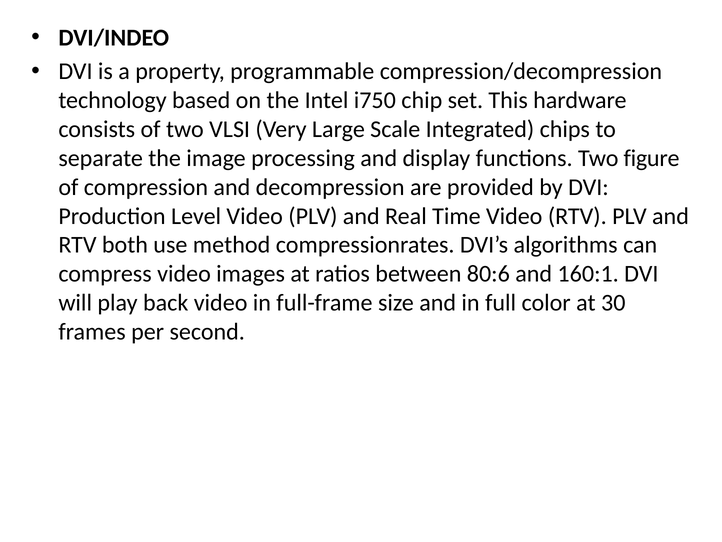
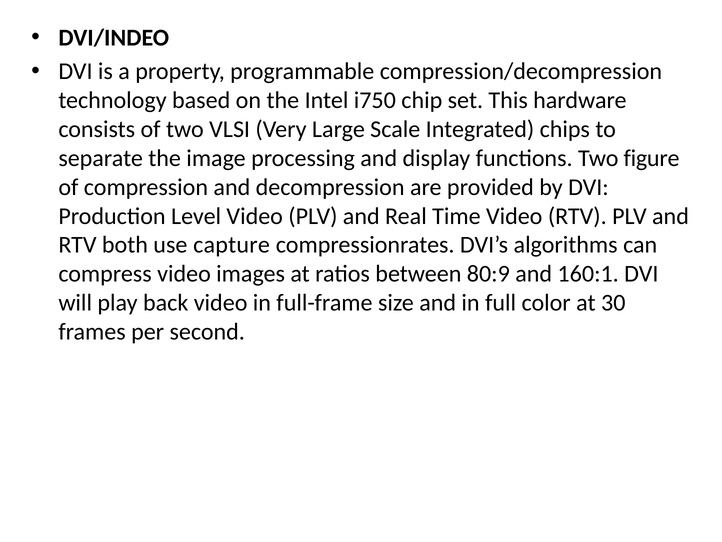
method: method -> capture
80:6: 80:6 -> 80:9
